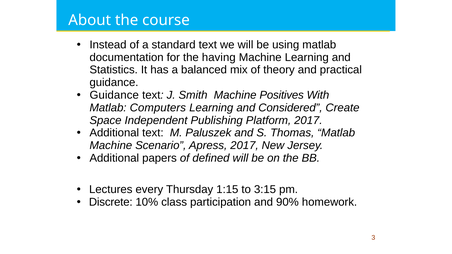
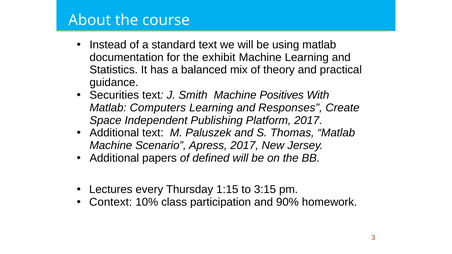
having: having -> exhibit
Guidance at (114, 95): Guidance -> Securities
Considered: Considered -> Responses
Discrete: Discrete -> Context
